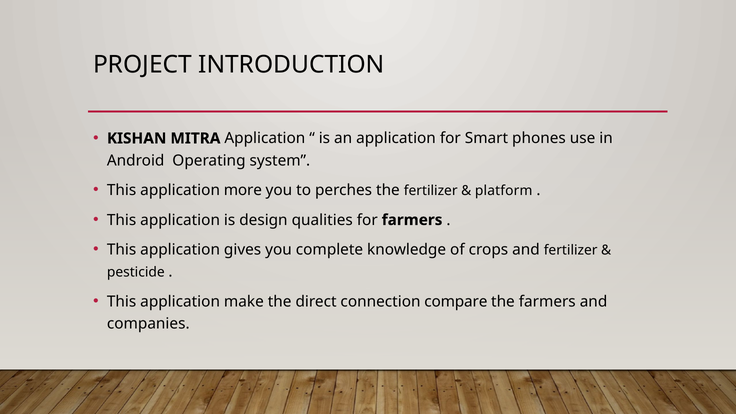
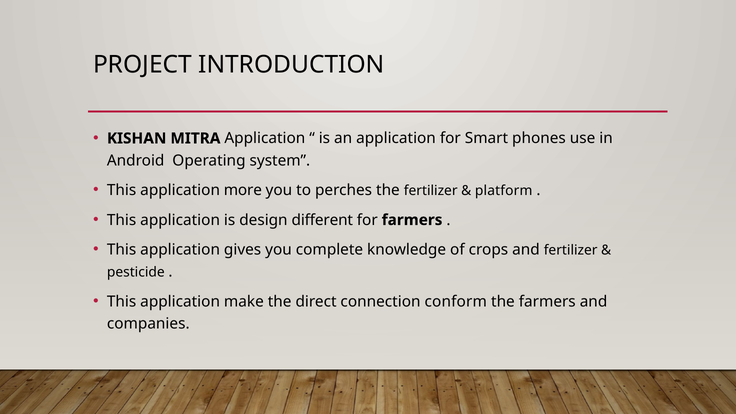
qualities: qualities -> different
compare: compare -> conform
